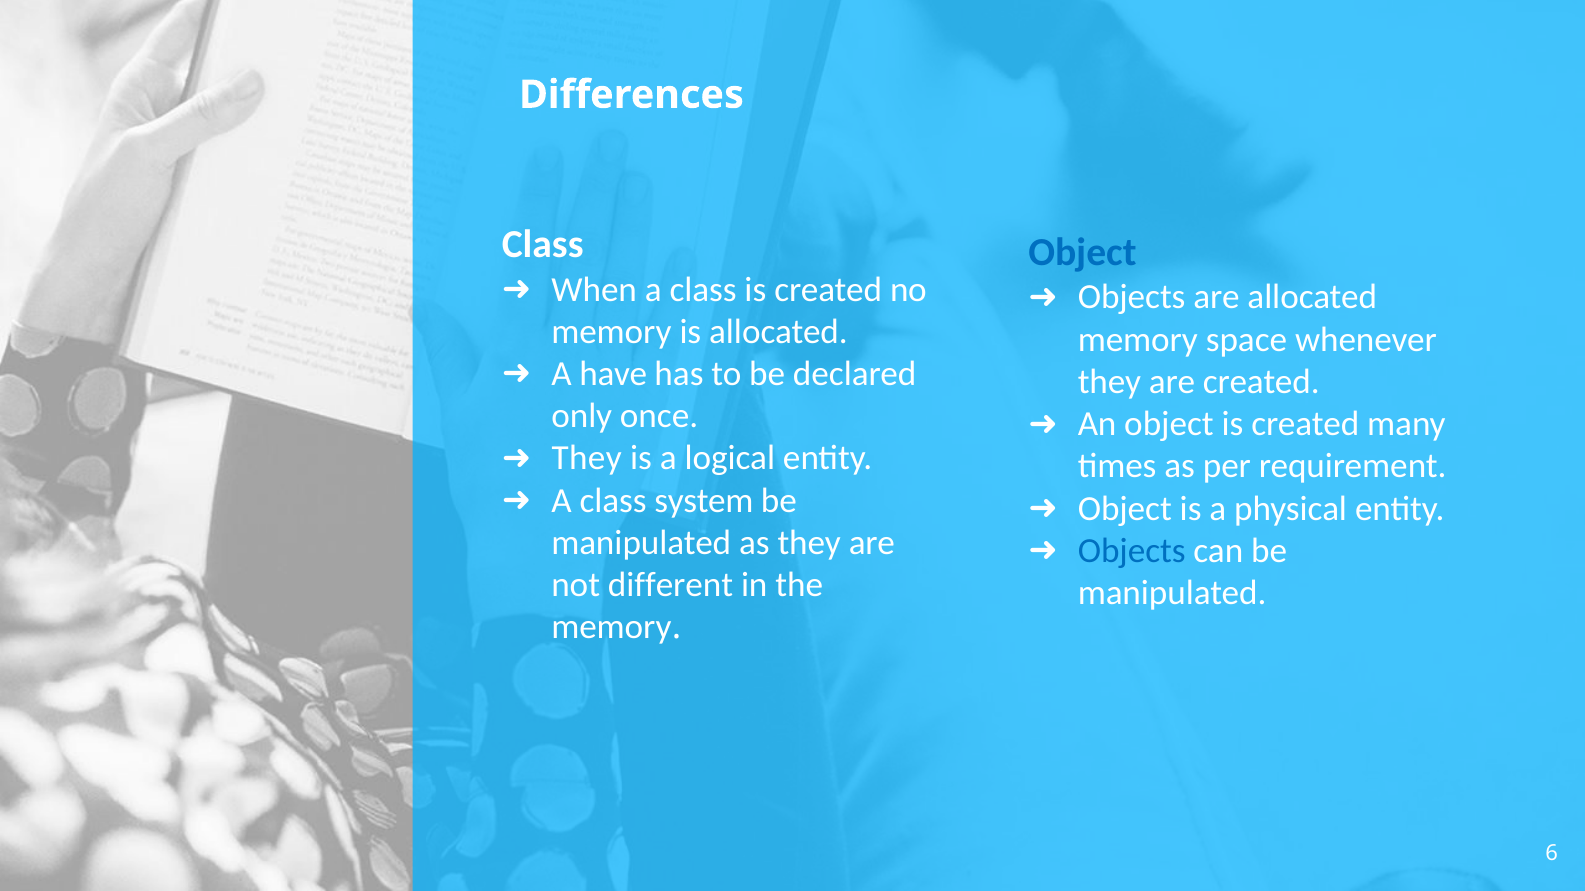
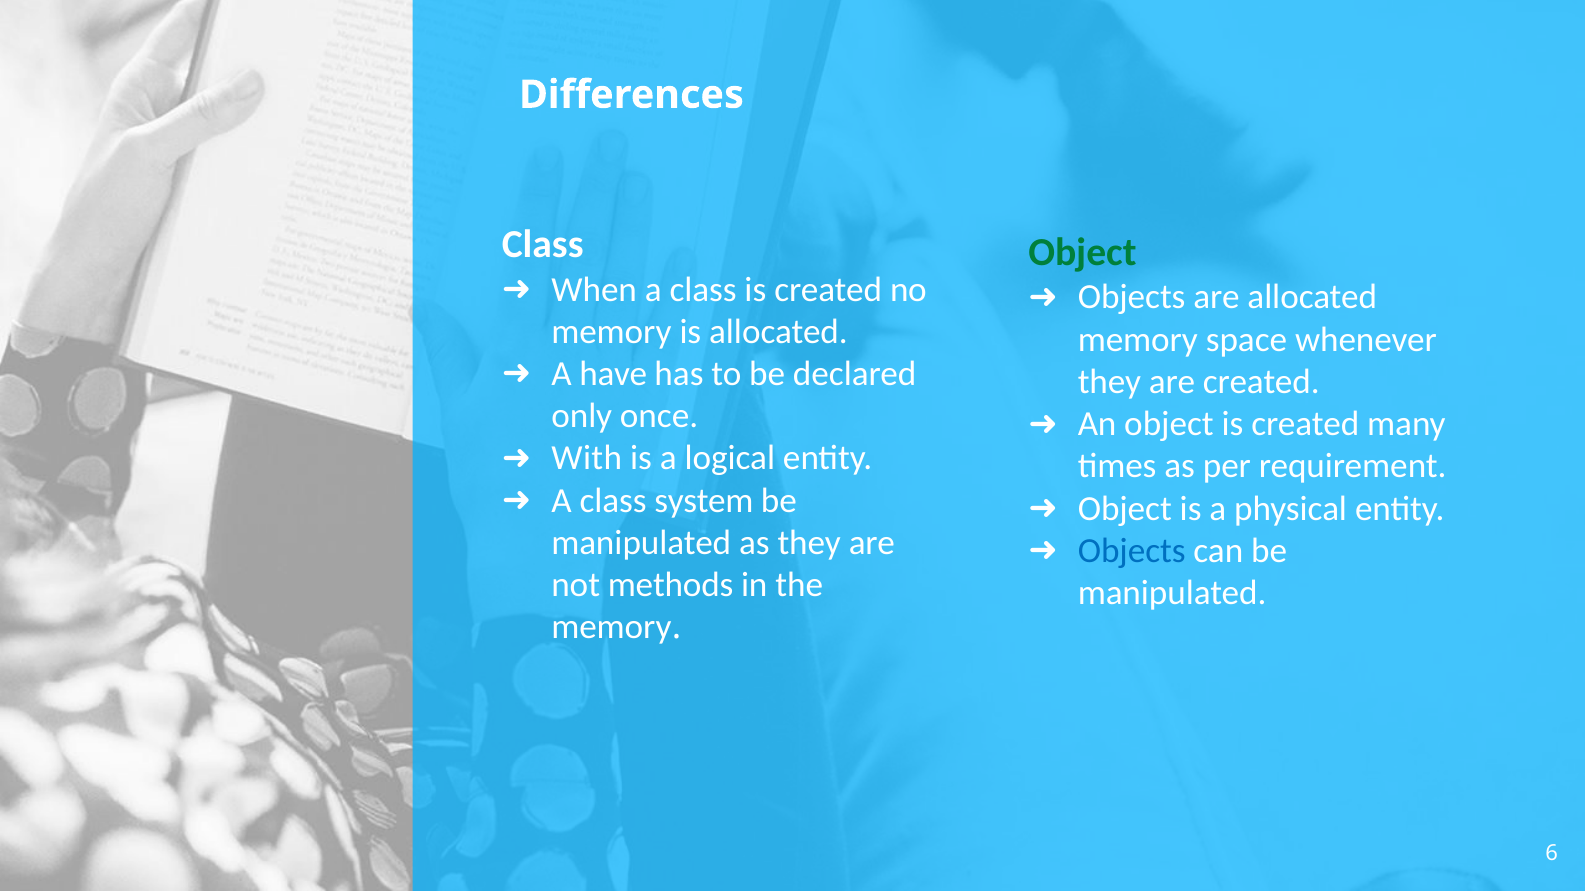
Object at (1082, 253) colour: blue -> green
They at (587, 459): They -> With
different: different -> methods
